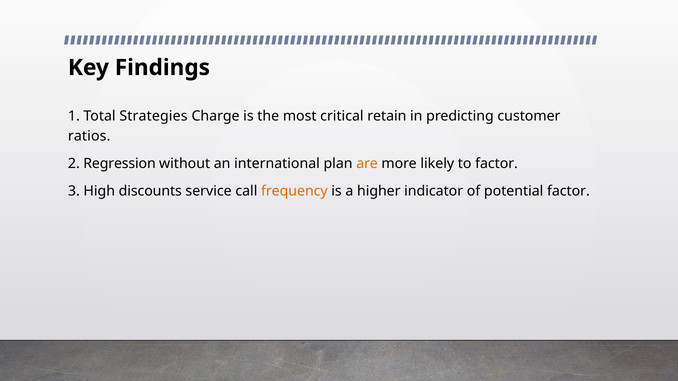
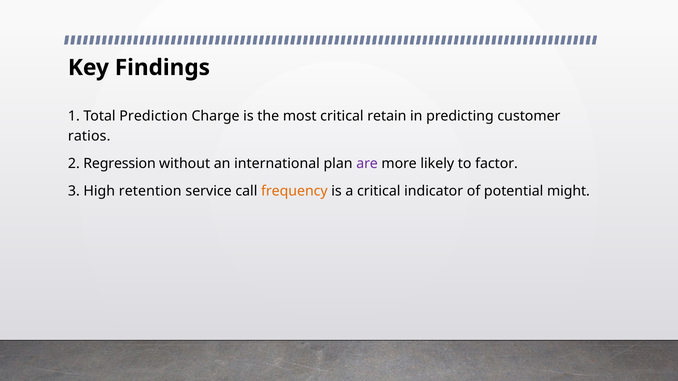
Strategies: Strategies -> Prediction
are colour: orange -> purple
discounts: discounts -> retention
a higher: higher -> critical
potential factor: factor -> might
